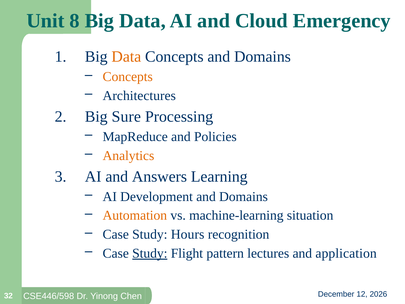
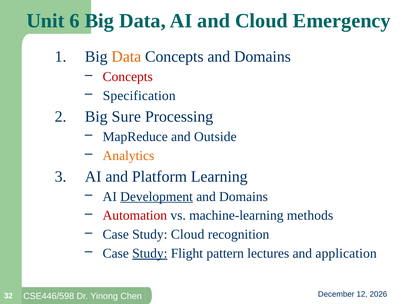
8: 8 -> 6
Concepts at (128, 77) colour: orange -> red
Architectures: Architectures -> Specification
Policies: Policies -> Outside
Answers: Answers -> Platform
Development underline: none -> present
Automation colour: orange -> red
situation: situation -> methods
Study Hours: Hours -> Cloud
